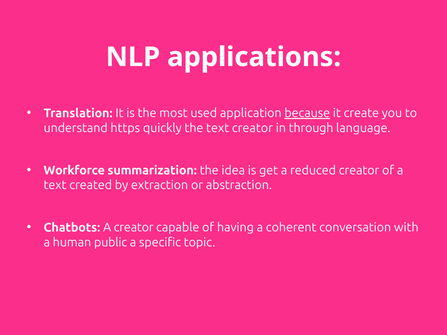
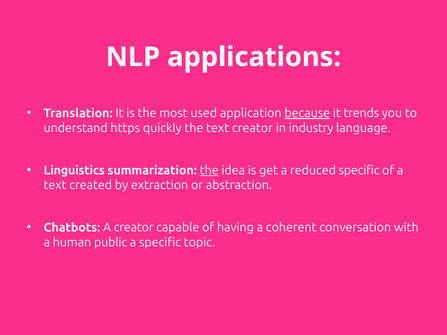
create: create -> trends
through: through -> industry
Workforce: Workforce -> Linguistics
the at (209, 170) underline: none -> present
reduced creator: creator -> specific
